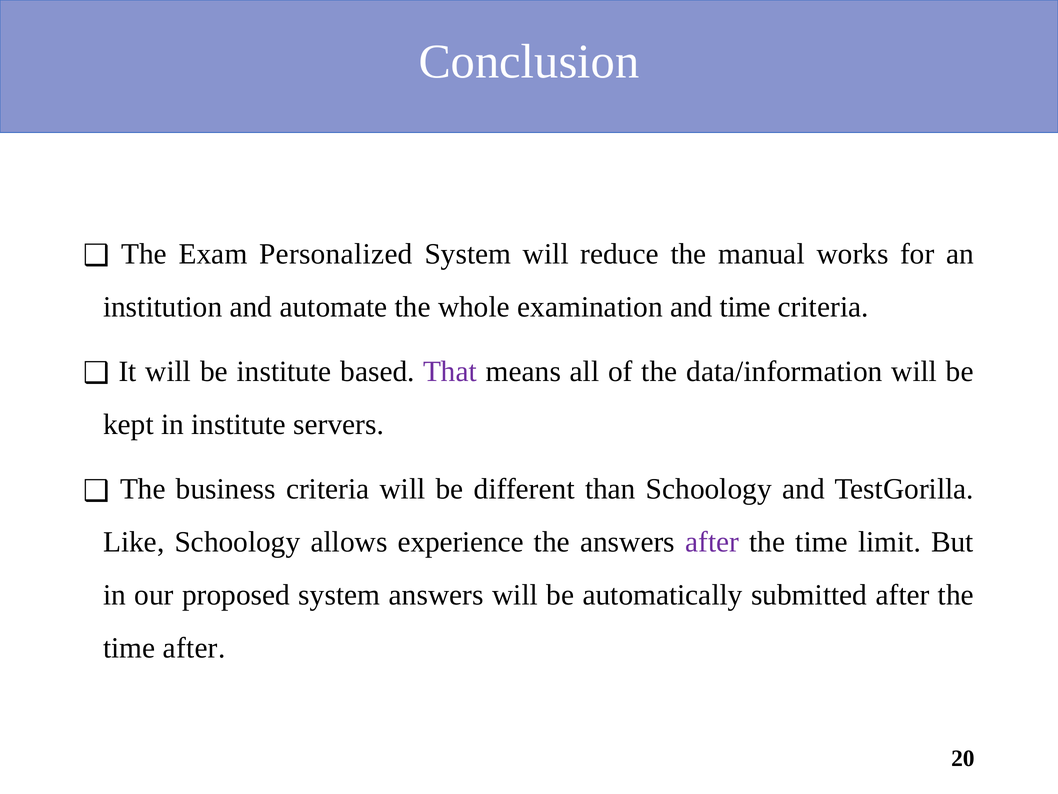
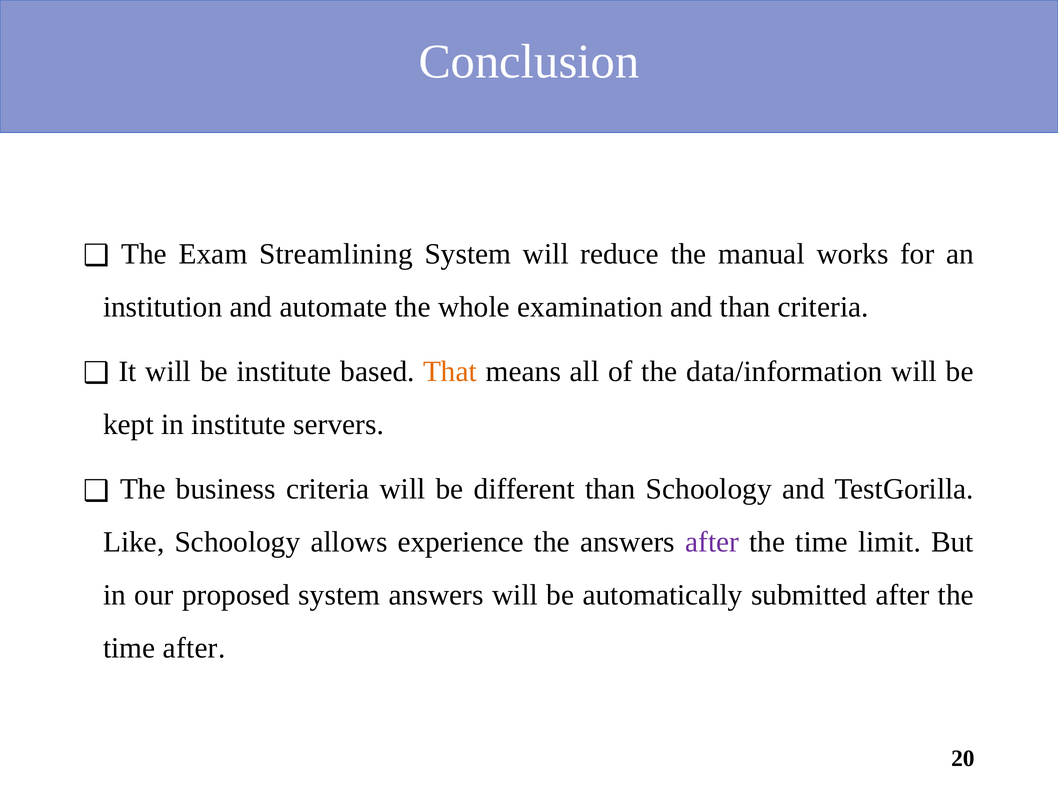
Personalized: Personalized -> Streamlining
and time: time -> than
That colour: purple -> orange
